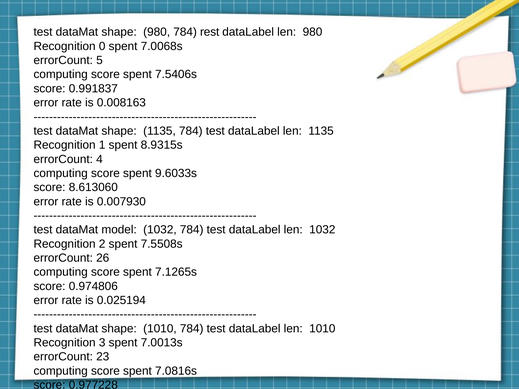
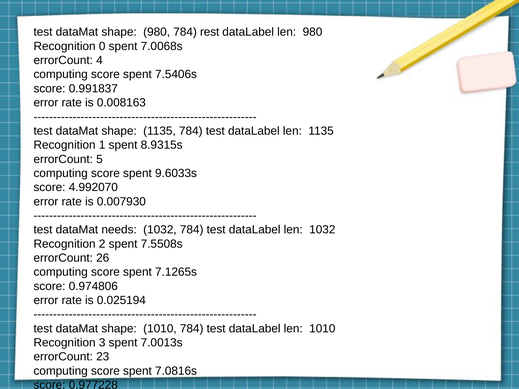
5: 5 -> 4
4: 4 -> 5
8.613060: 8.613060 -> 4.992070
model: model -> needs
